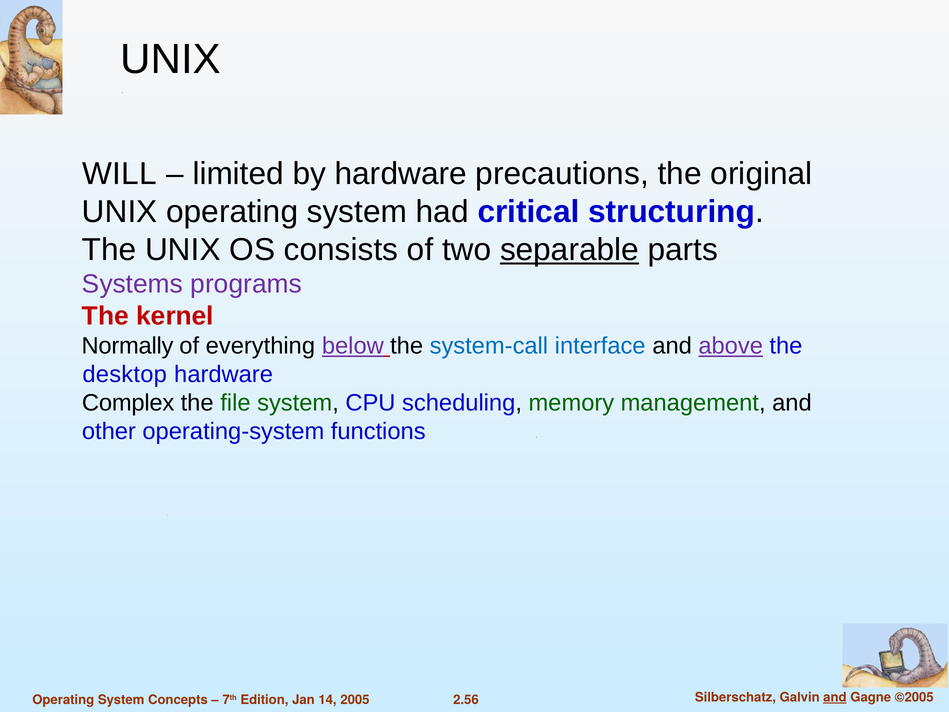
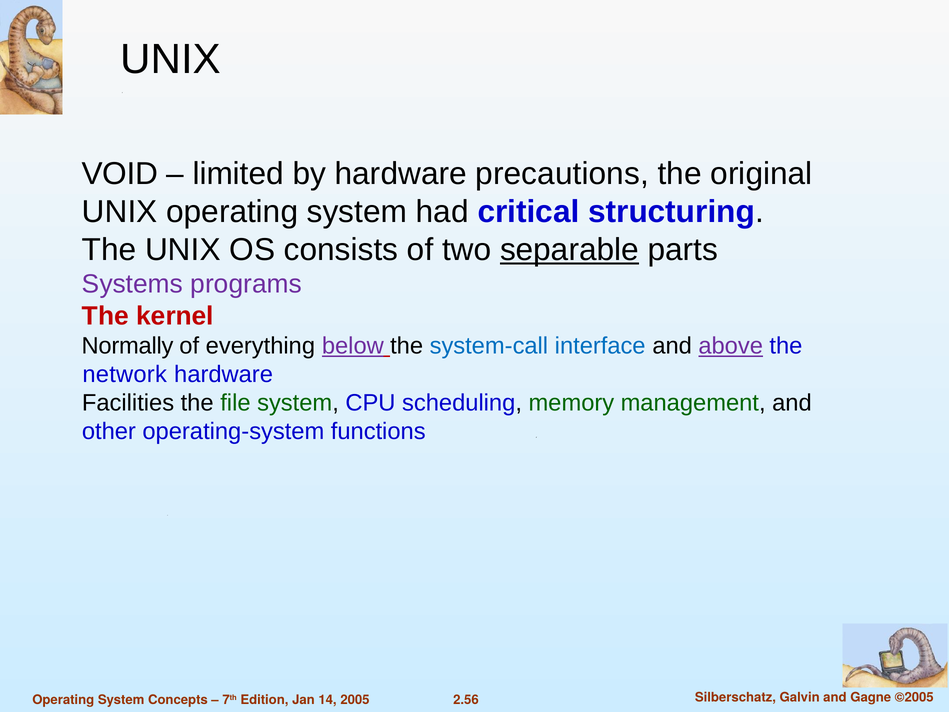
WILL: WILL -> VOID
desktop: desktop -> network
Complex: Complex -> Facilities
and at (835, 697) underline: present -> none
